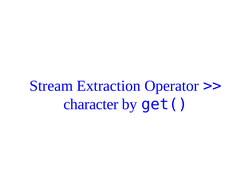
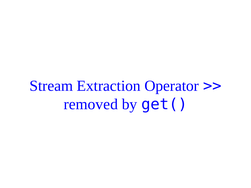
character: character -> removed
